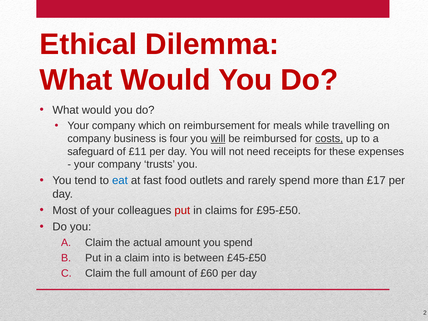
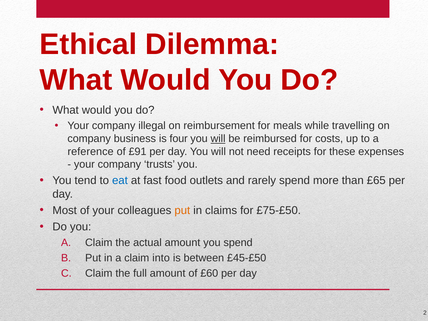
which: which -> illegal
costs underline: present -> none
safeguard: safeguard -> reference
£11: £11 -> £91
£17: £17 -> £65
put at (182, 210) colour: red -> orange
£95-£50: £95-£50 -> £75-£50
